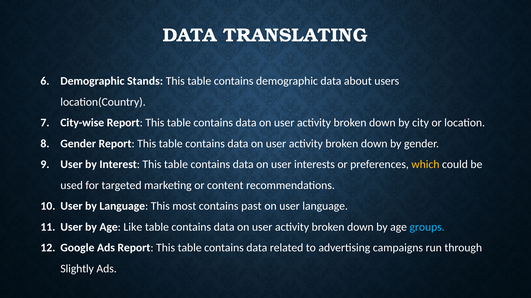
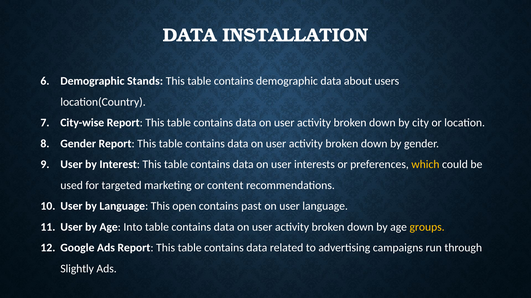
TRANSLATING: TRANSLATING -> INSTALLATION
most: most -> open
Like: Like -> Into
groups colour: light blue -> yellow
